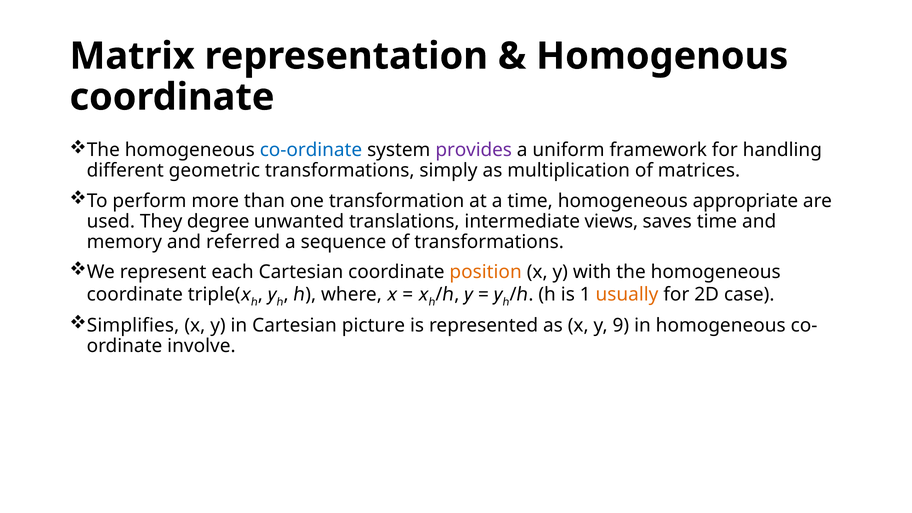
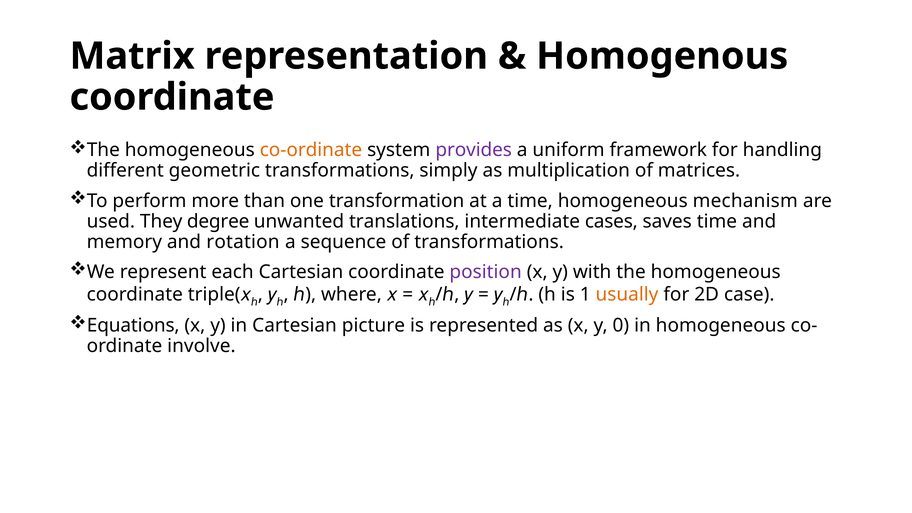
co-ordinate colour: blue -> orange
appropriate: appropriate -> mechanism
views: views -> cases
referred: referred -> rotation
position colour: orange -> purple
Simplifies: Simplifies -> Equations
9: 9 -> 0
